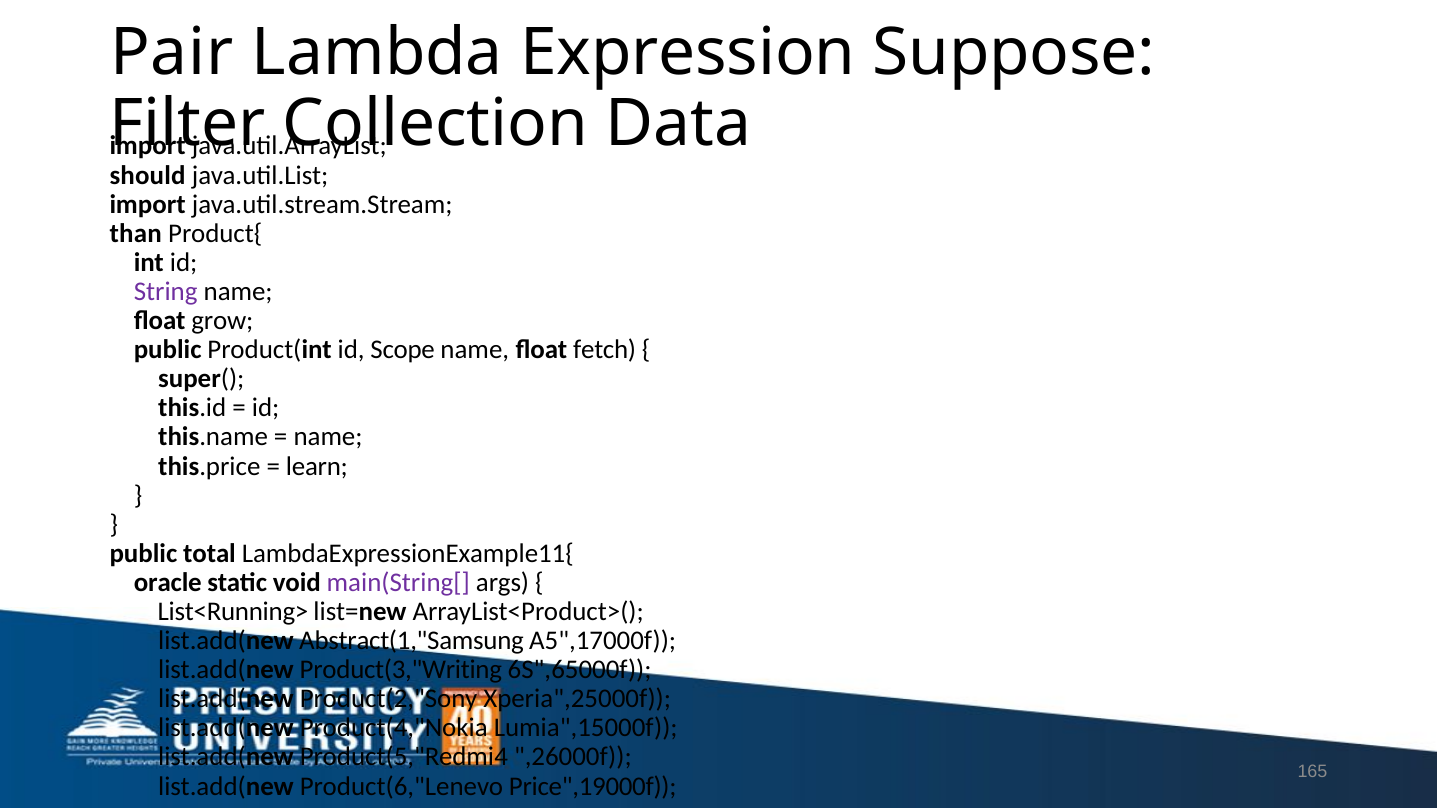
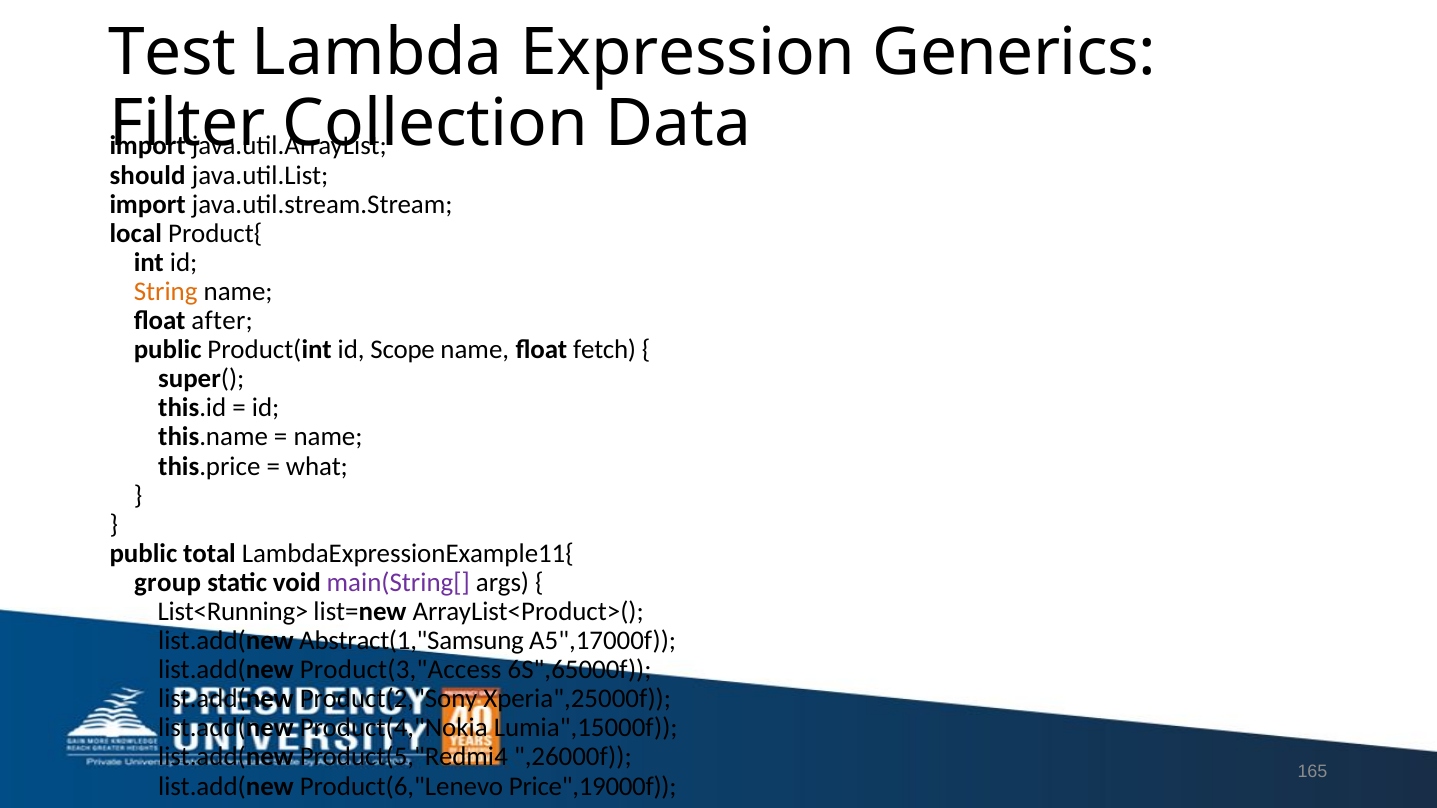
Pair: Pair -> Test
Suppose: Suppose -> Generics
than: than -> local
String colour: purple -> orange
grow: grow -> after
learn: learn -> what
oracle: oracle -> group
Product(3,"Writing: Product(3,"Writing -> Product(3,"Access
